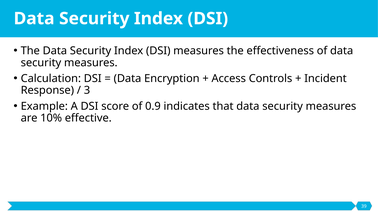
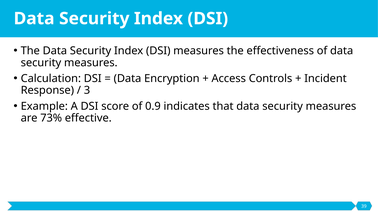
10%: 10% -> 73%
